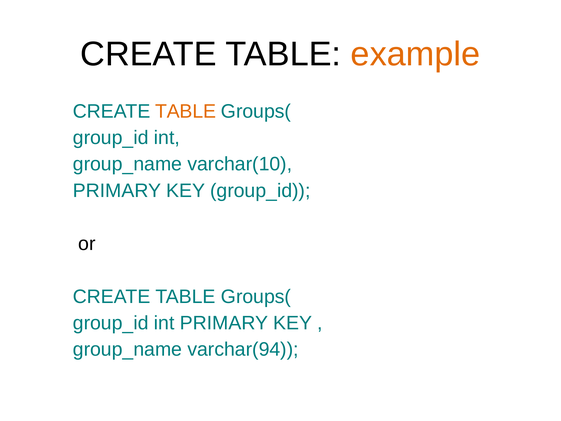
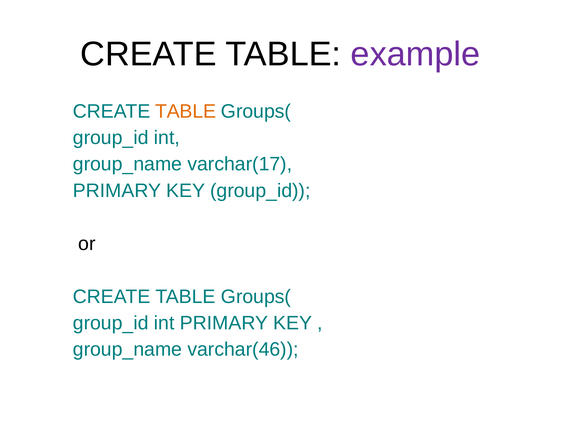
example colour: orange -> purple
varchar(10: varchar(10 -> varchar(17
varchar(94: varchar(94 -> varchar(46
